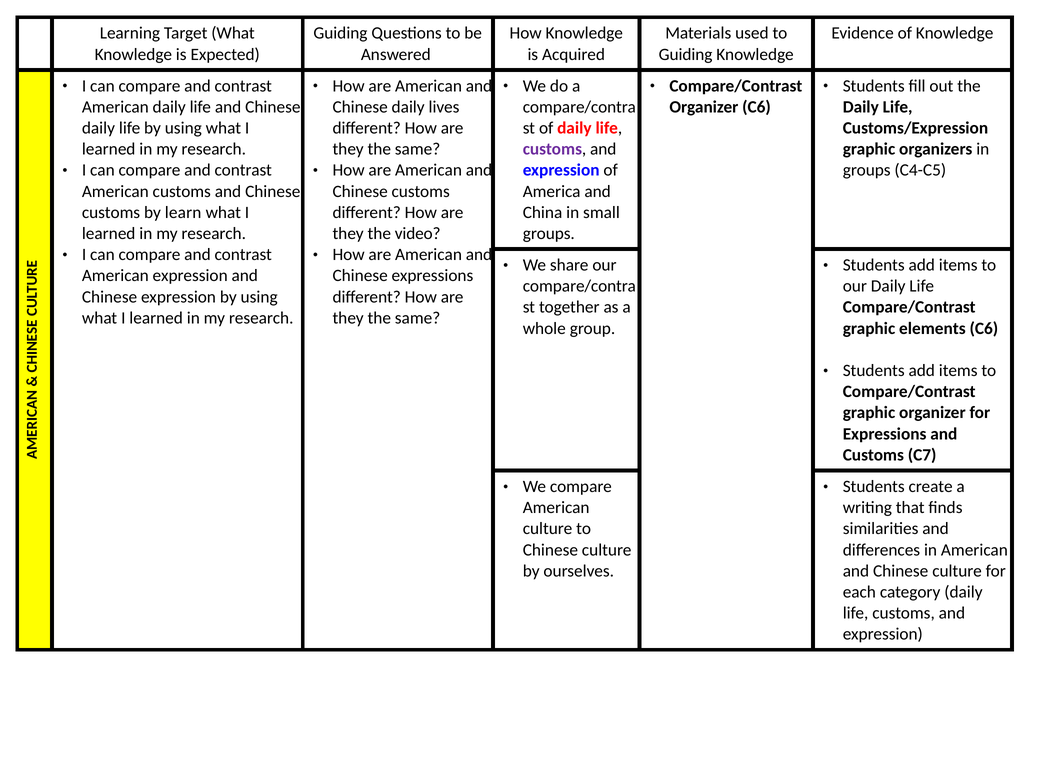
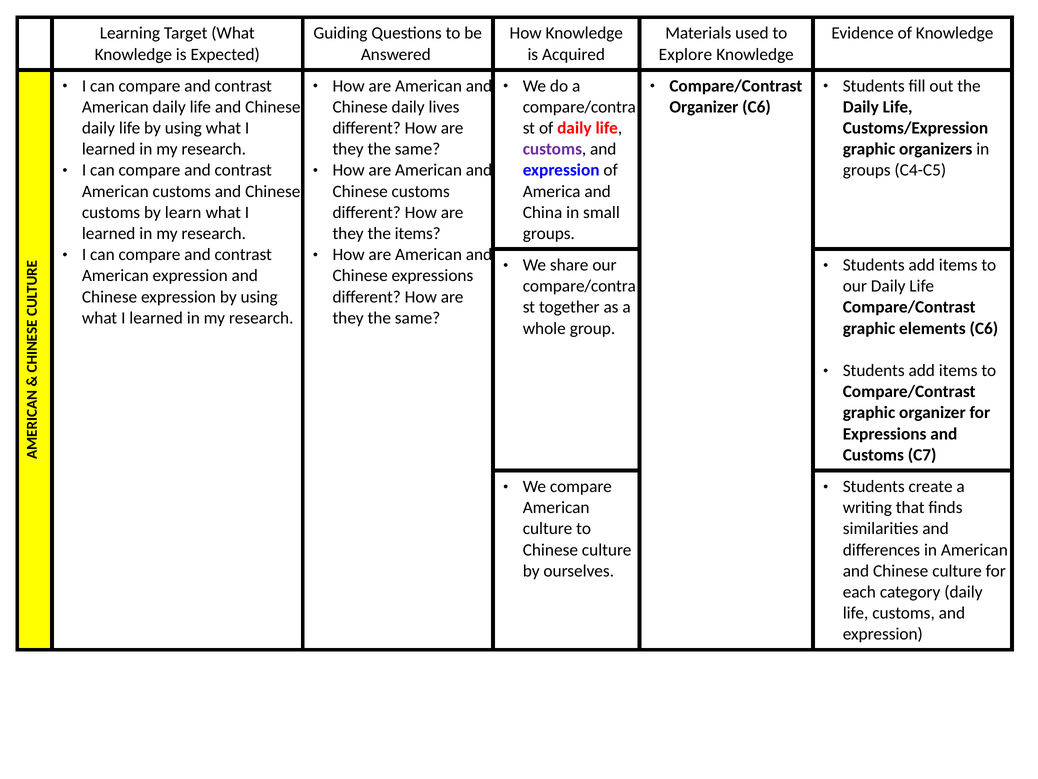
Guiding at (686, 54): Guiding -> Explore
the video: video -> items
